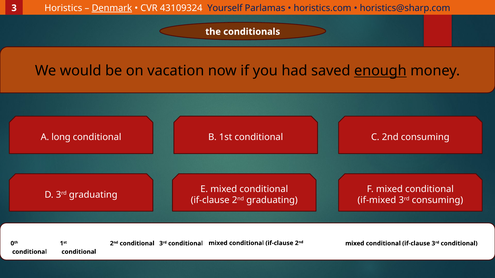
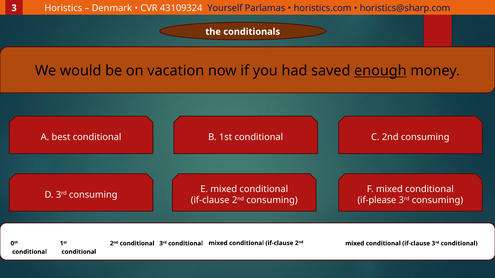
Denmark underline: present -> none
long: long -> best
D 3rd graduating: graduating -> consuming
if-clause 2nd graduating: graduating -> consuming
if-mixed: if-mixed -> if-please
